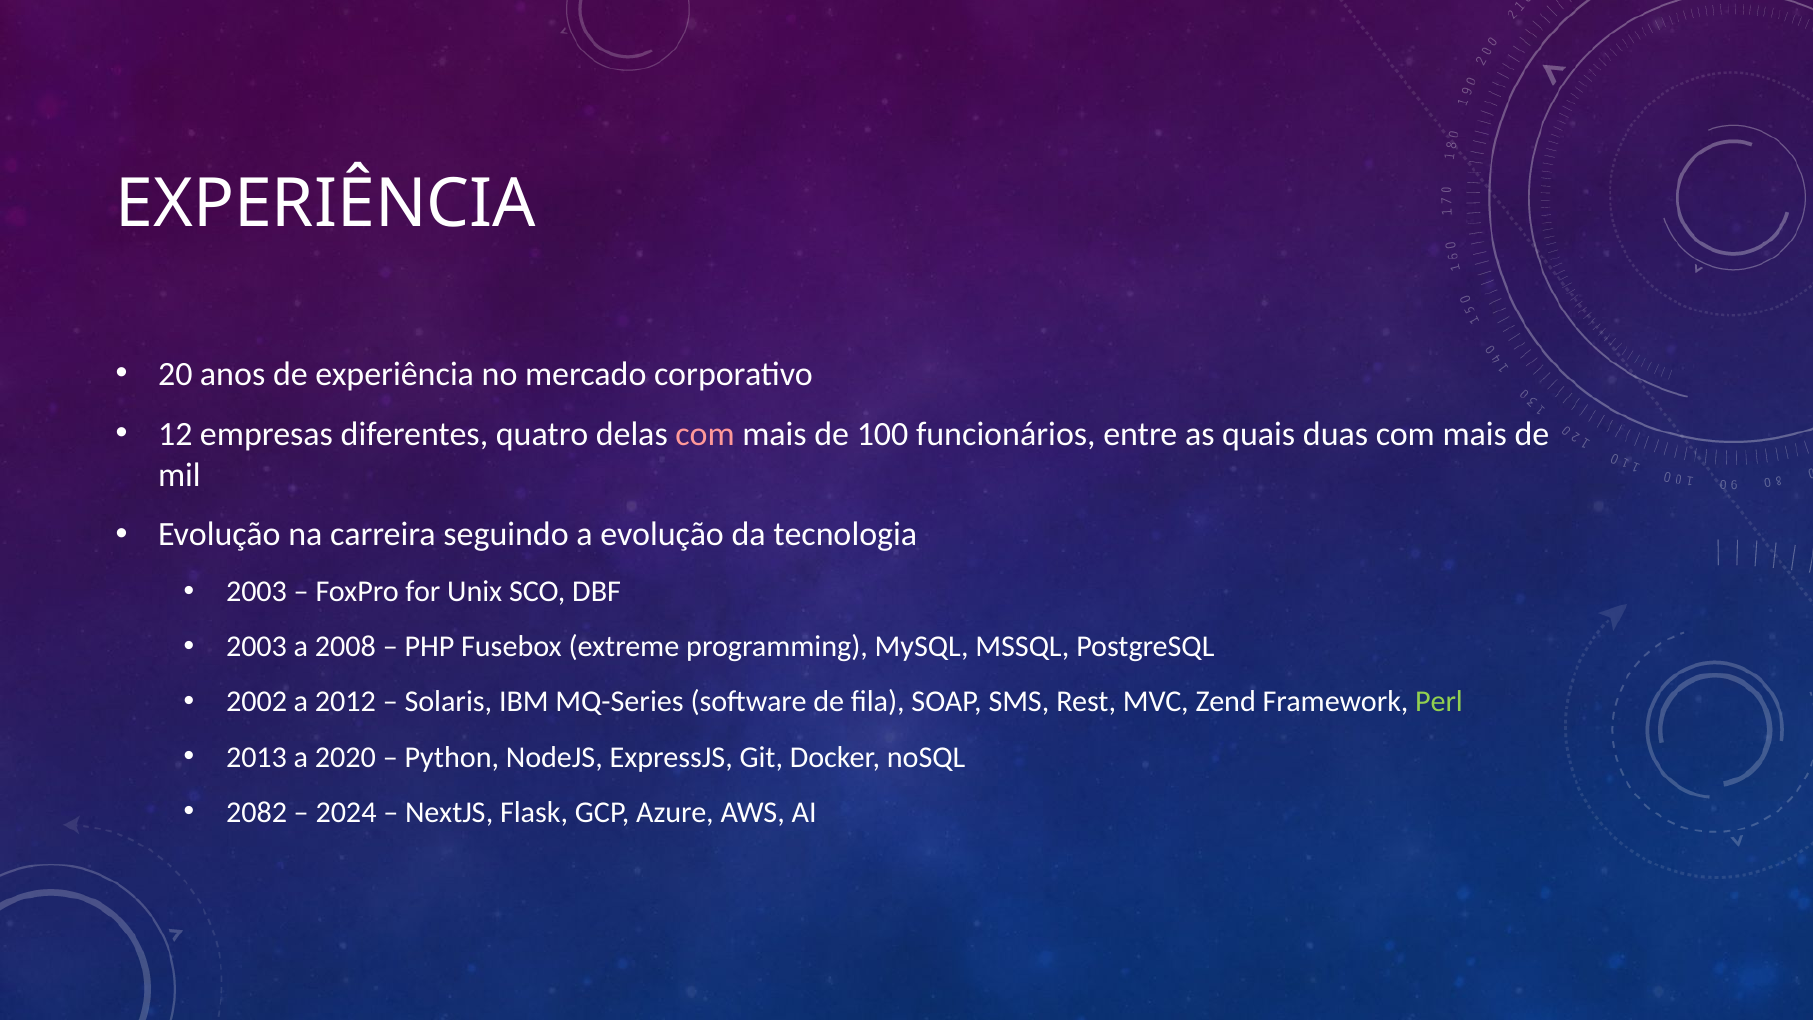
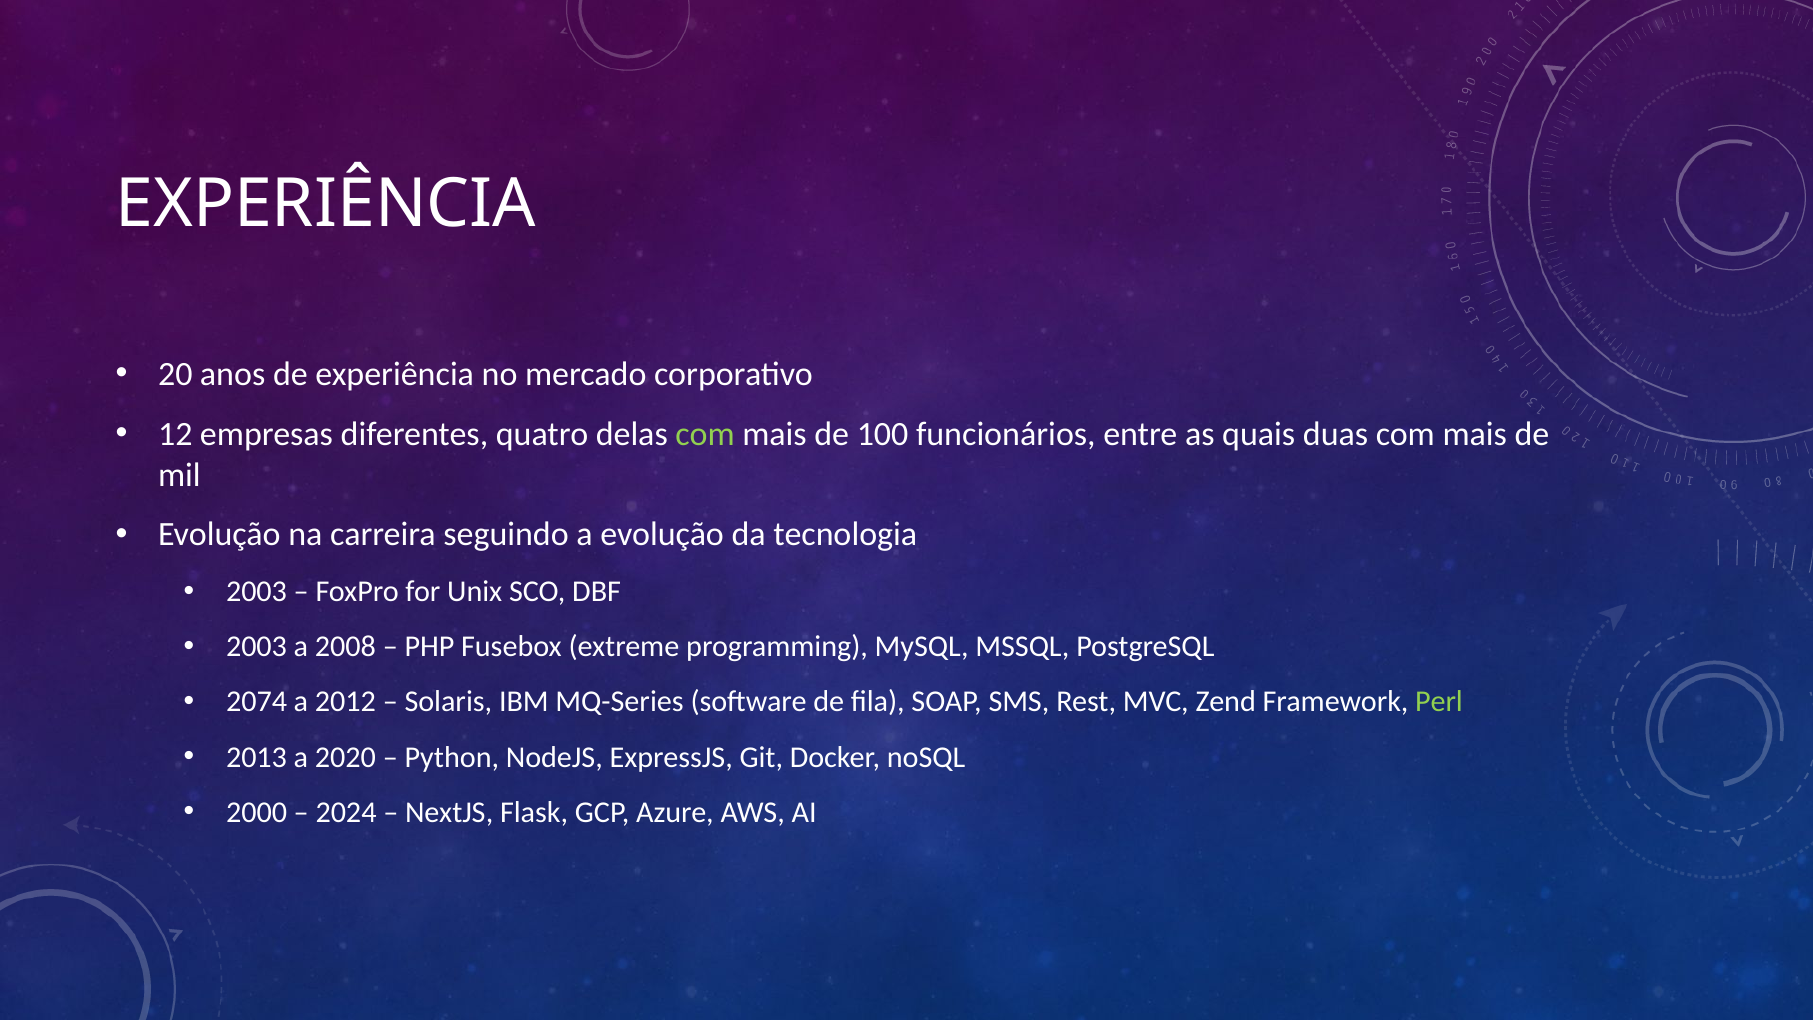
com at (705, 434) colour: pink -> light green
2002: 2002 -> 2074
2082: 2082 -> 2000
